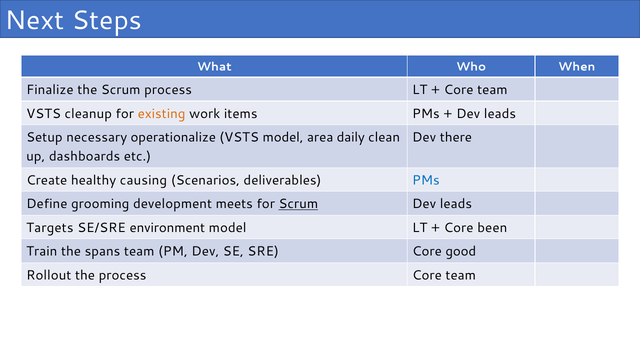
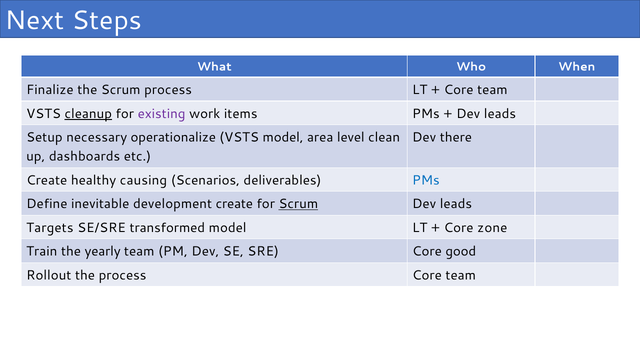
cleanup underline: none -> present
existing colour: orange -> purple
daily: daily -> level
grooming: grooming -> inevitable
development meets: meets -> create
environment: environment -> transformed
been: been -> zone
spans: spans -> yearly
